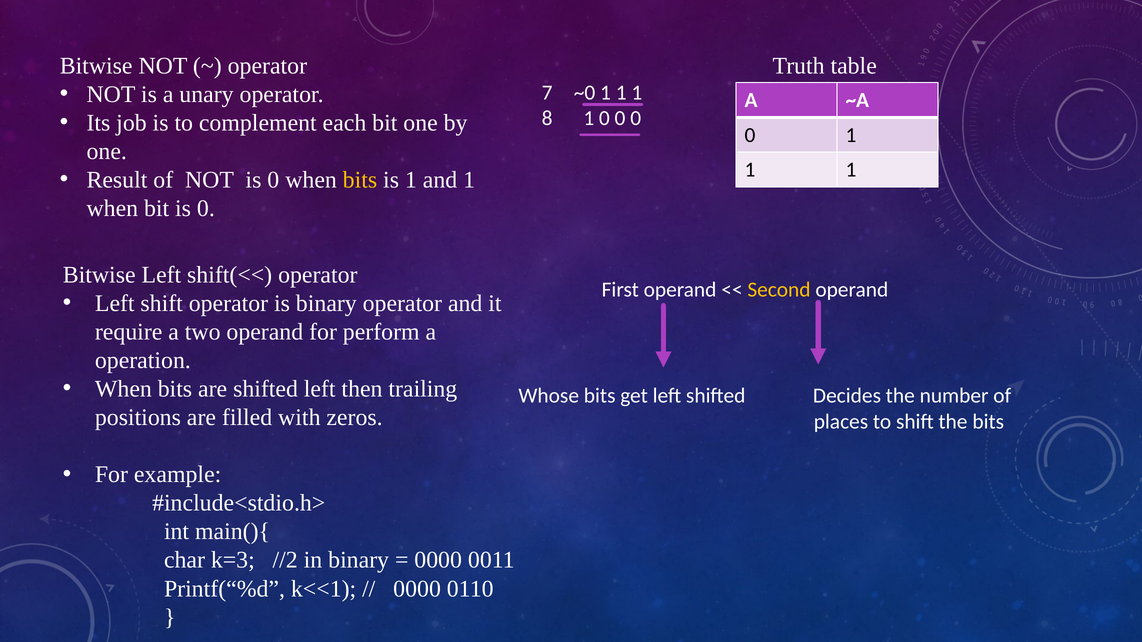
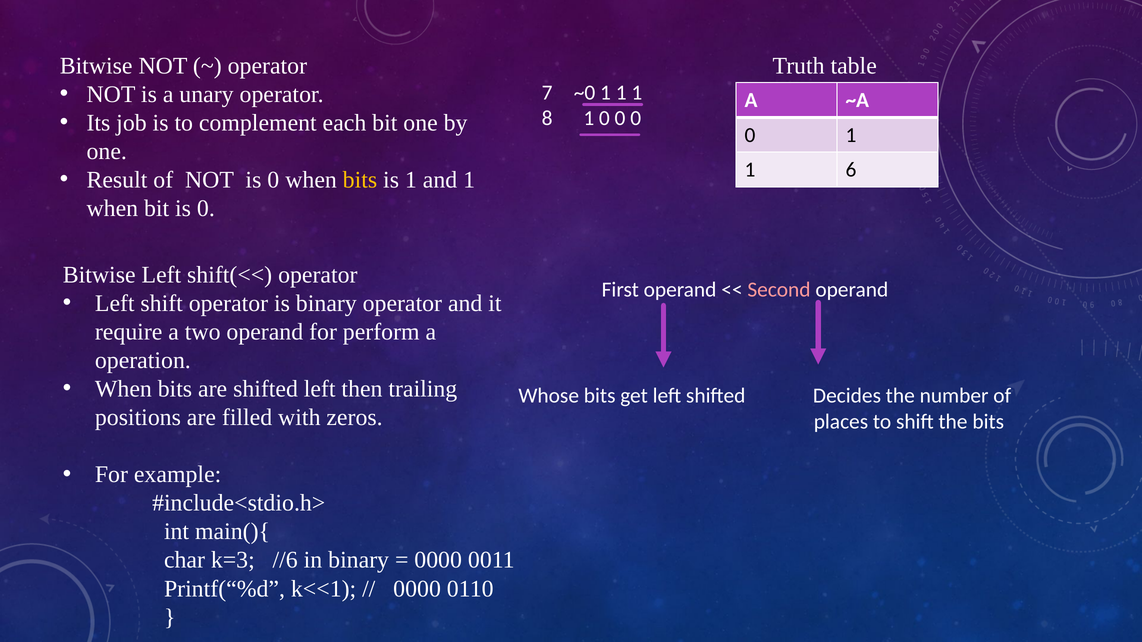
1 at (851, 170): 1 -> 6
Second colour: yellow -> pink
//2: //2 -> //6
